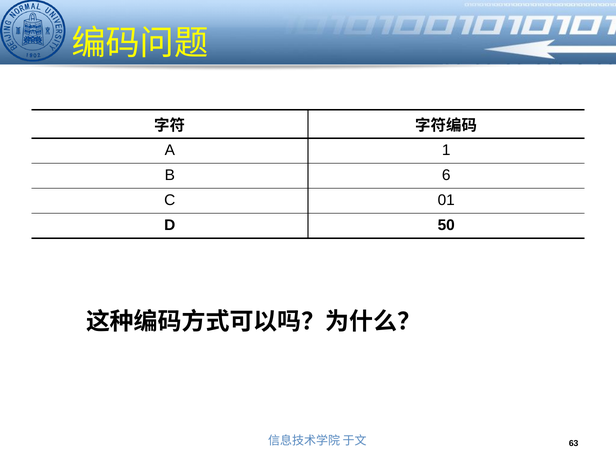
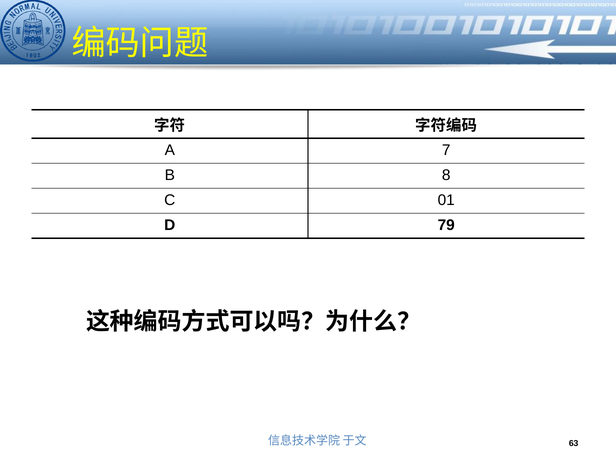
1: 1 -> 7
6: 6 -> 8
50: 50 -> 79
